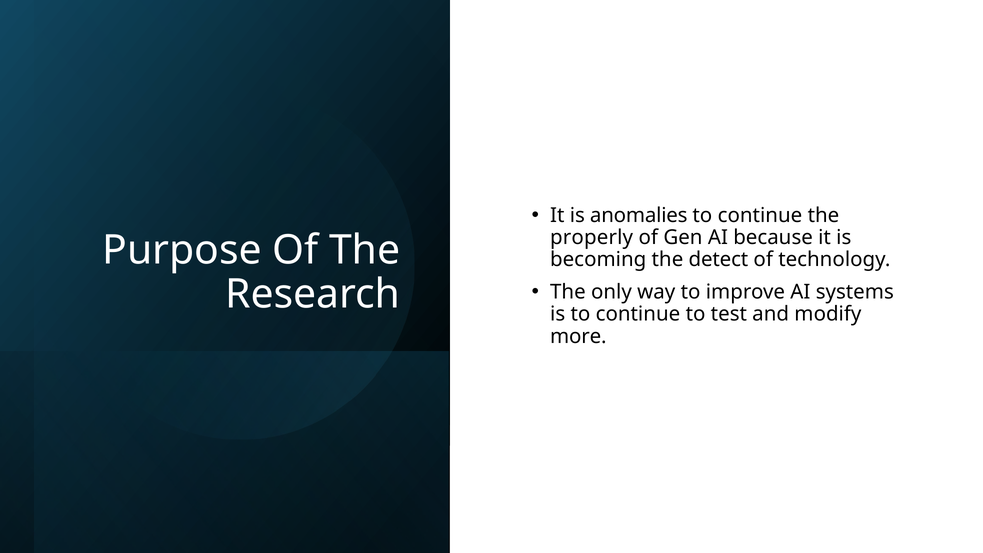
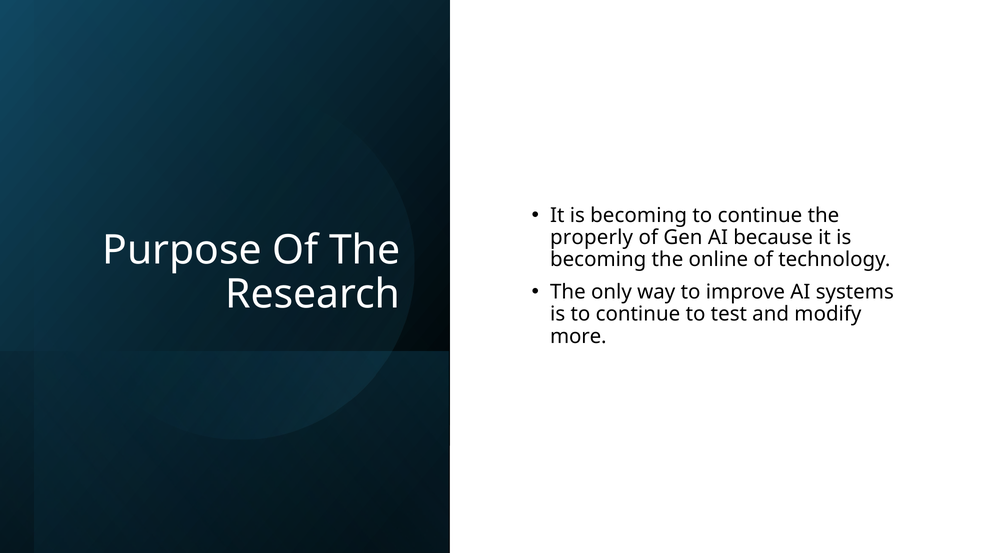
anomalies at (639, 215): anomalies -> becoming
detect: detect -> online
